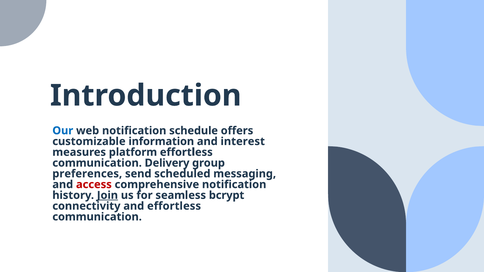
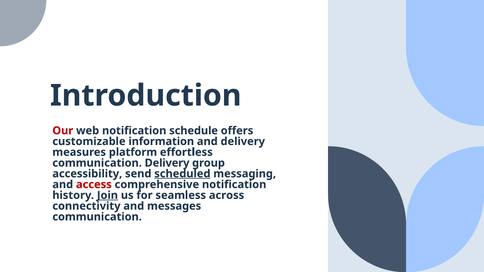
Our colour: blue -> red
and interest: interest -> delivery
preferences: preferences -> accessibility
scheduled underline: none -> present
bcrypt: bcrypt -> across
and effortless: effortless -> messages
